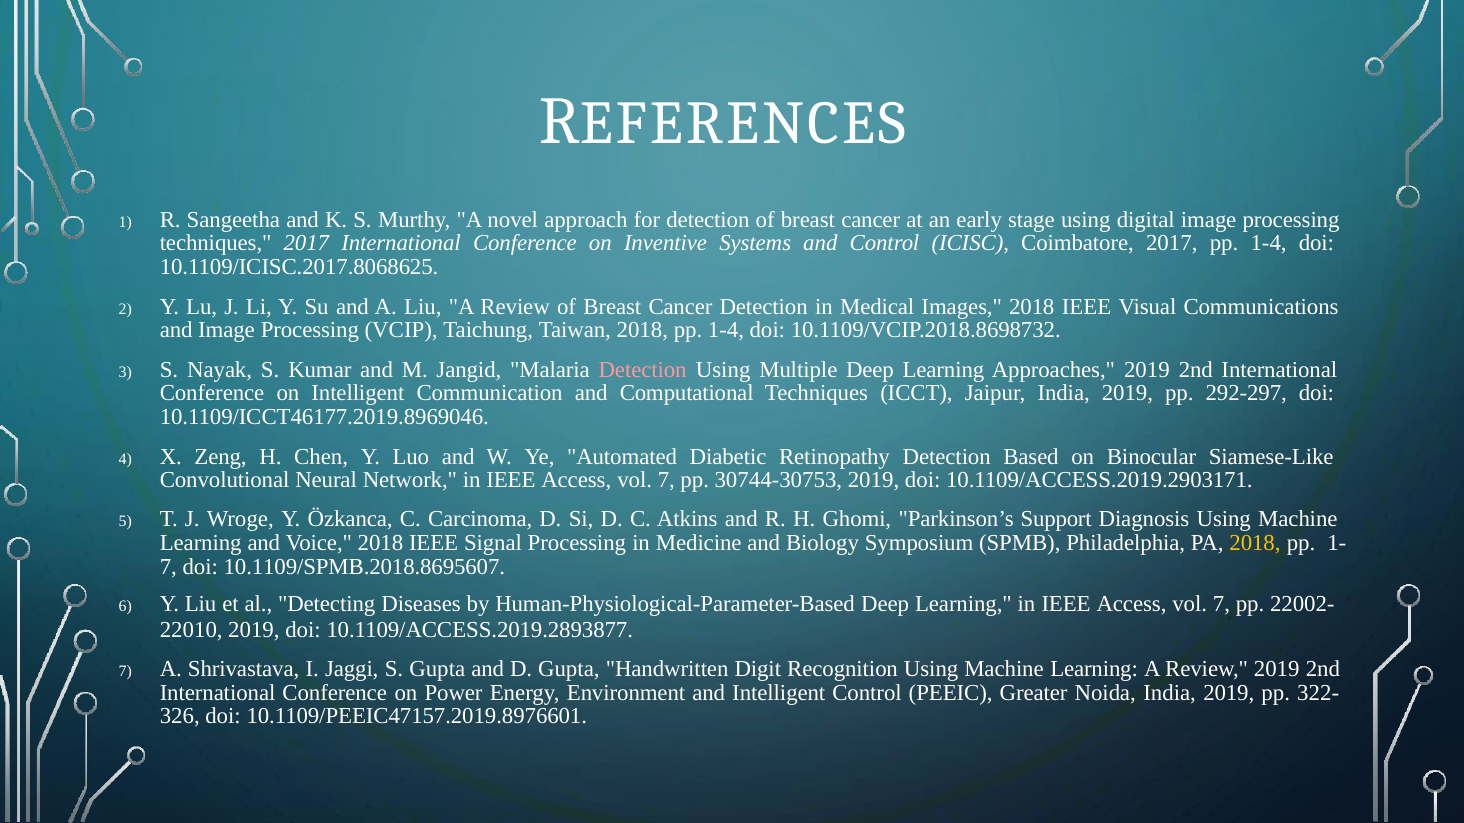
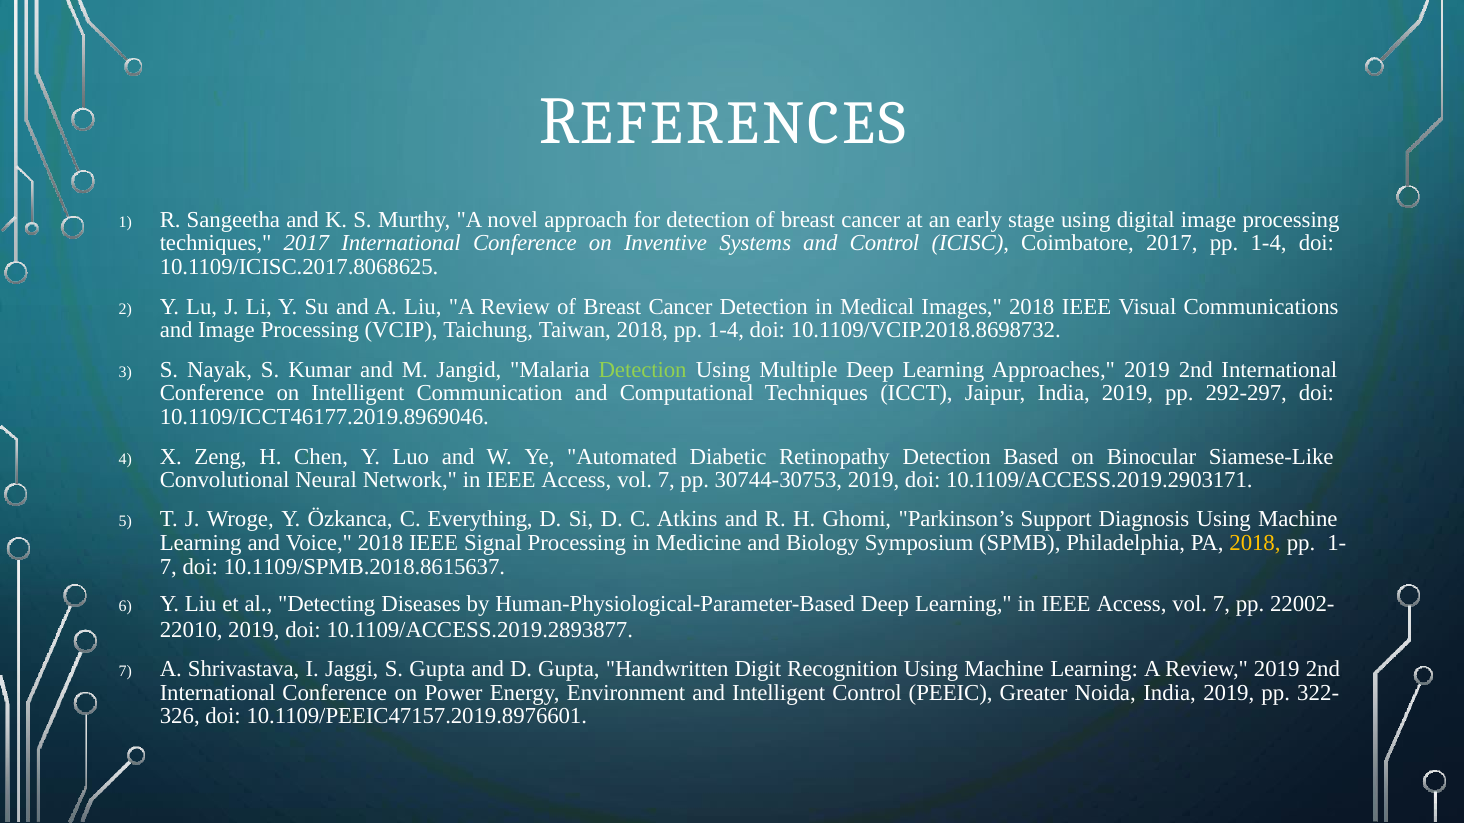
Detection at (643, 370) colour: pink -> light green
Carcinoma: Carcinoma -> Everything
10.1109/SPMB.2018.8695607: 10.1109/SPMB.2018.8695607 -> 10.1109/SPMB.2018.8615637
